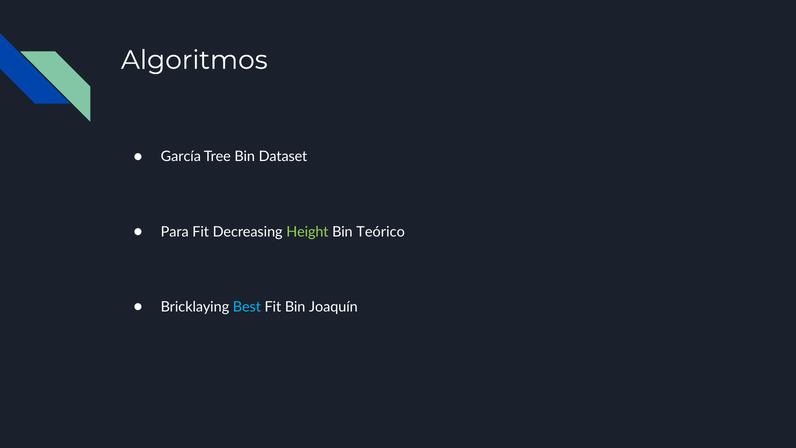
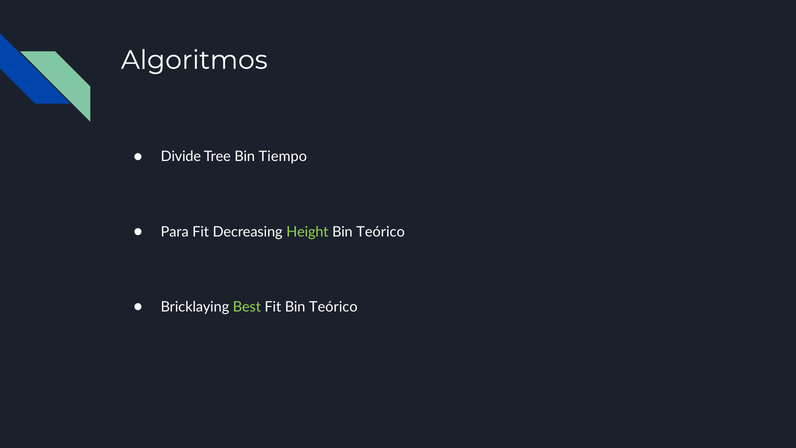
García: García -> Divide
Dataset: Dataset -> Tiempo
Best colour: light blue -> light green
Fit Bin Joaquín: Joaquín -> Teórico
